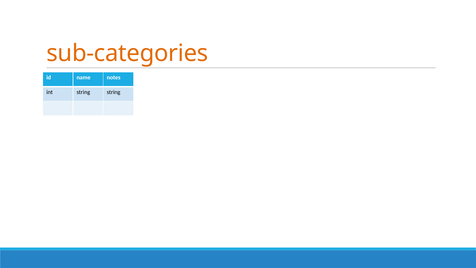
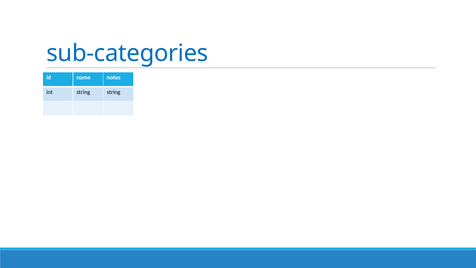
sub-categories colour: orange -> blue
